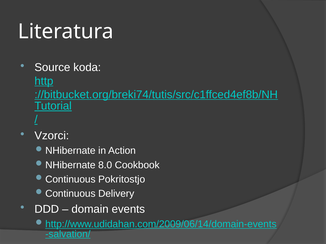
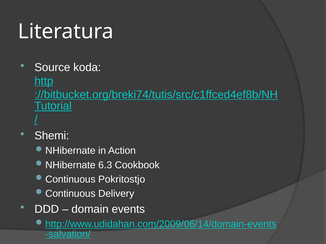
Vzorci: Vzorci -> Shemi
8.0: 8.0 -> 6.3
